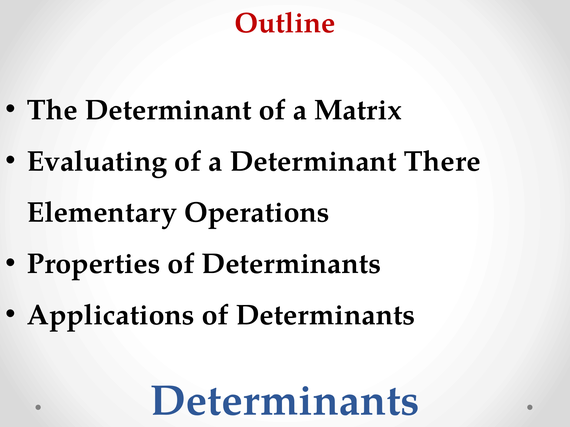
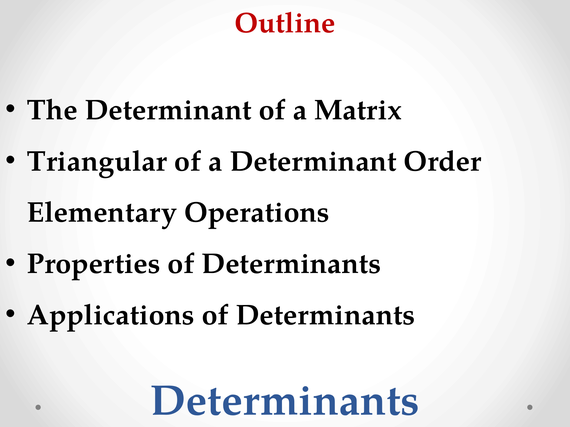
Evaluating: Evaluating -> Triangular
There: There -> Order
